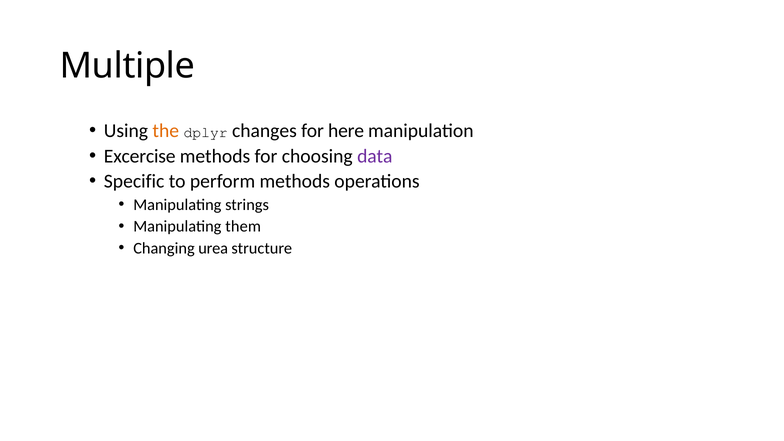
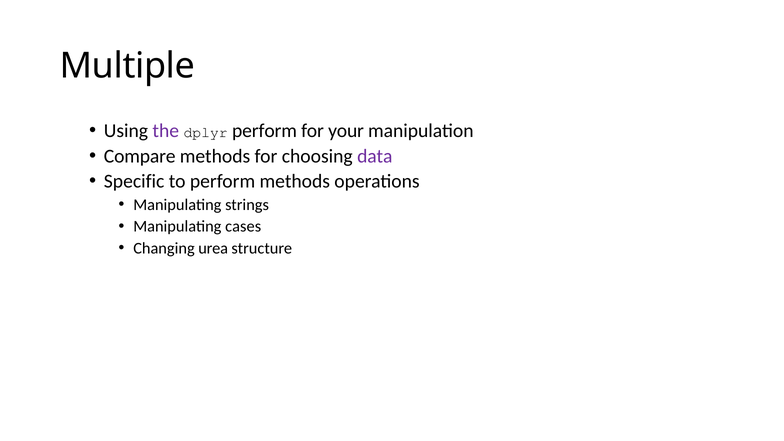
the colour: orange -> purple
dplyr changes: changes -> perform
here: here -> your
Excercise: Excercise -> Compare
them: them -> cases
